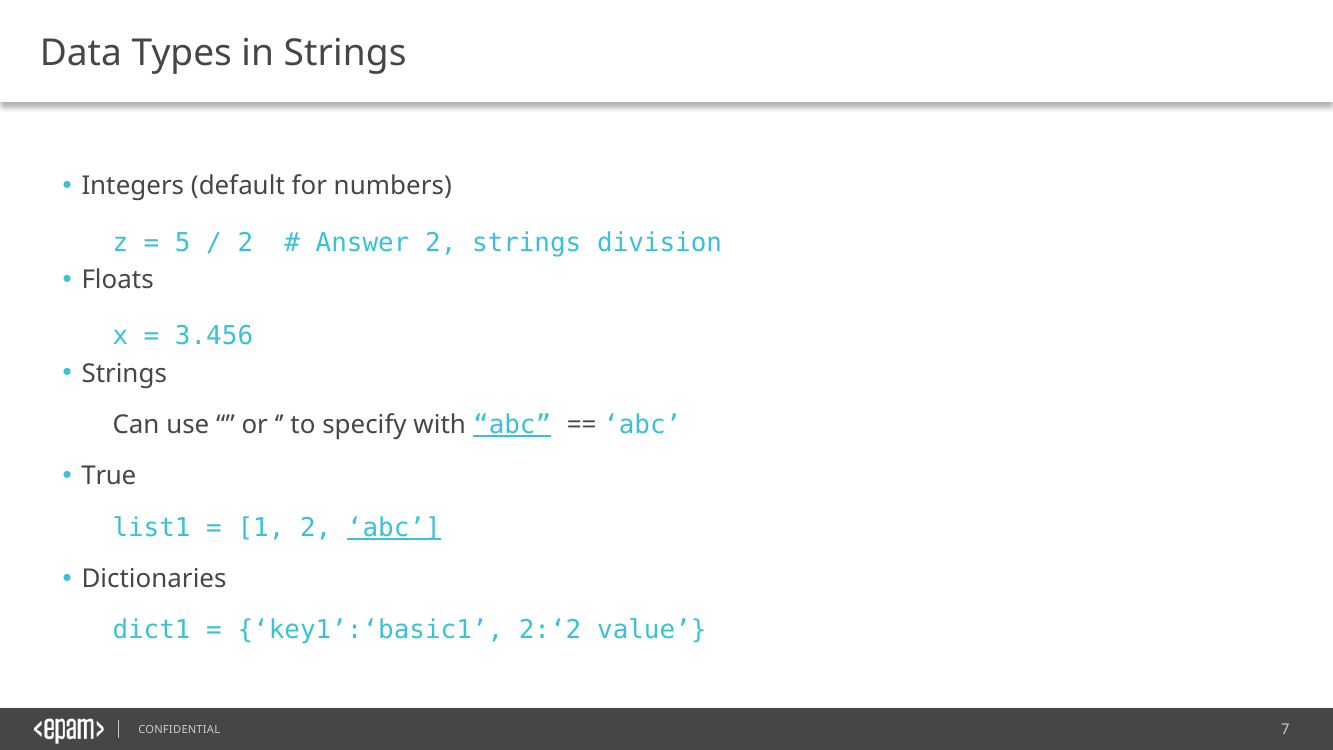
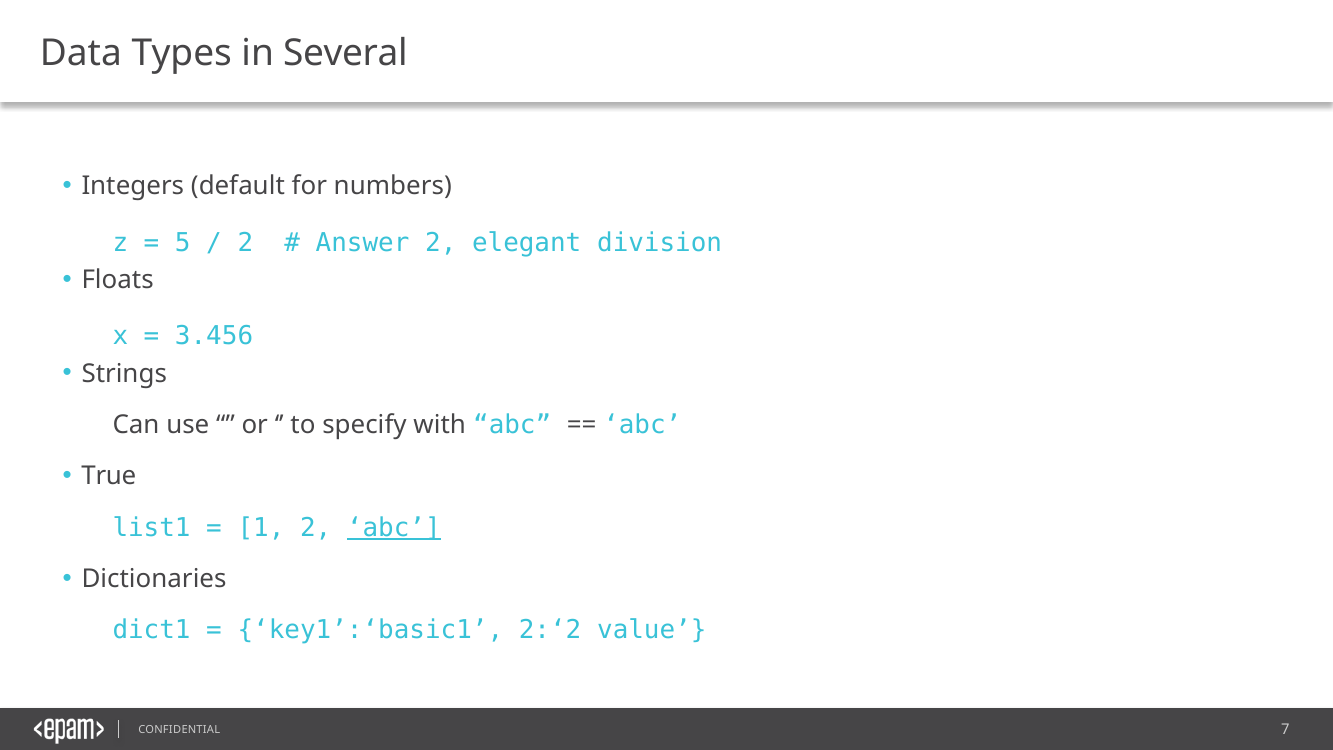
in Strings: Strings -> Several
2 strings: strings -> elegant
abc at (512, 425) underline: present -> none
